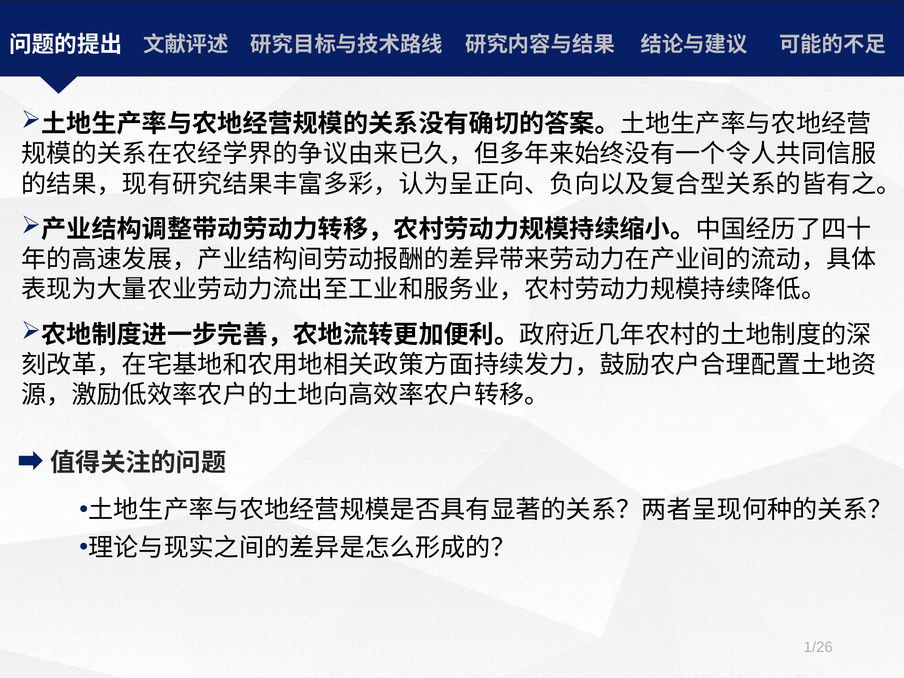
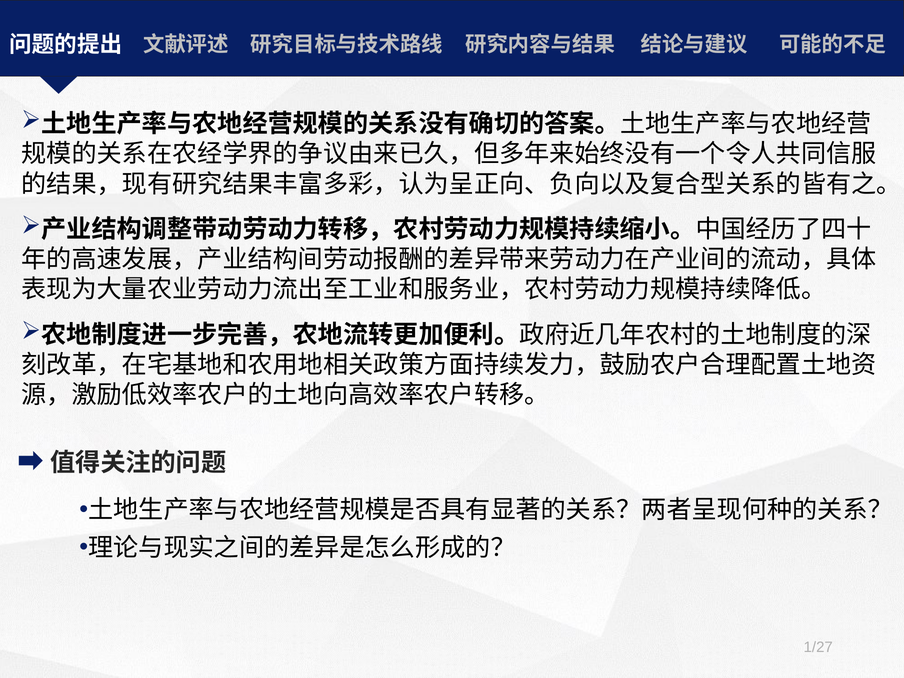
1/26: 1/26 -> 1/27
